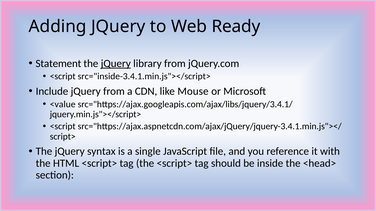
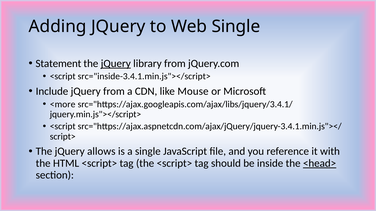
Web Ready: Ready -> Single
<value: <value -> <more
syntax: syntax -> allows
<head> underline: none -> present
